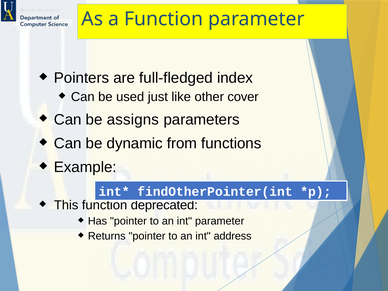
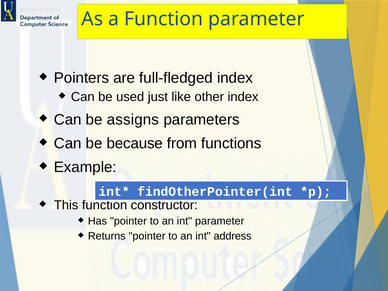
other cover: cover -> index
dynamic: dynamic -> because
deprecated: deprecated -> constructor
